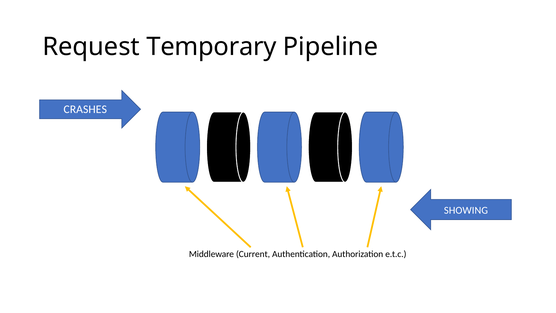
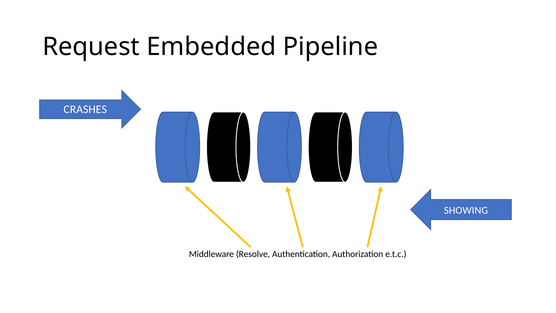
Temporary: Temporary -> Embedded
Current: Current -> Resolve
